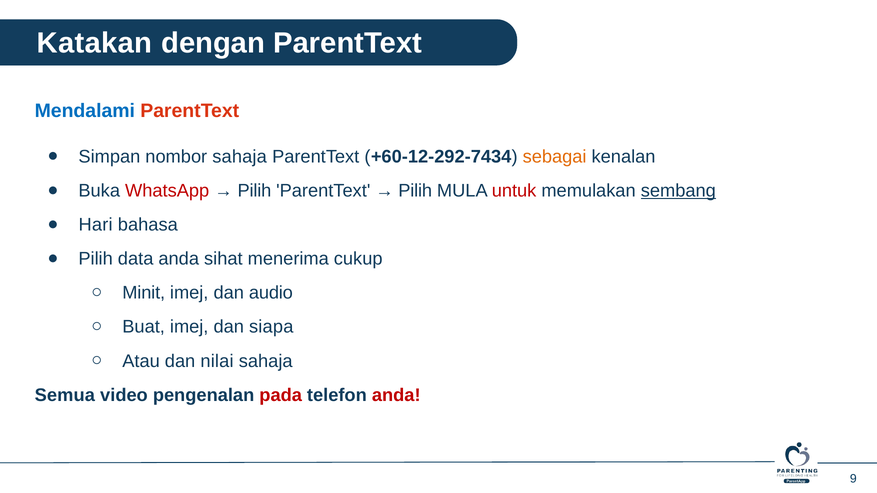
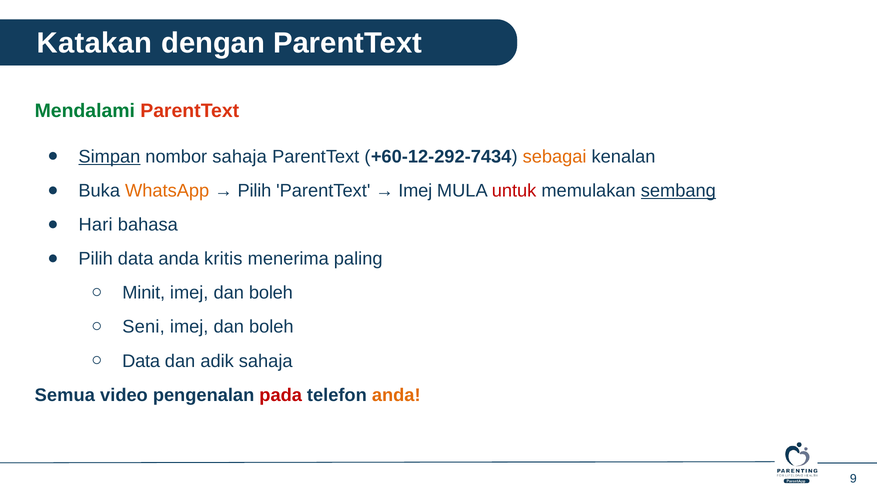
Mendalami colour: blue -> green
Simpan underline: none -> present
WhatsApp colour: red -> orange
Pilih at (415, 191): Pilih -> Imej
sihat: sihat -> kritis
cukup: cukup -> paling
audio at (271, 293): audio -> boleh
Buat: Buat -> Seni
siapa at (271, 327): siapa -> boleh
Atau at (141, 361): Atau -> Data
nilai: nilai -> adik
anda at (396, 395) colour: red -> orange
